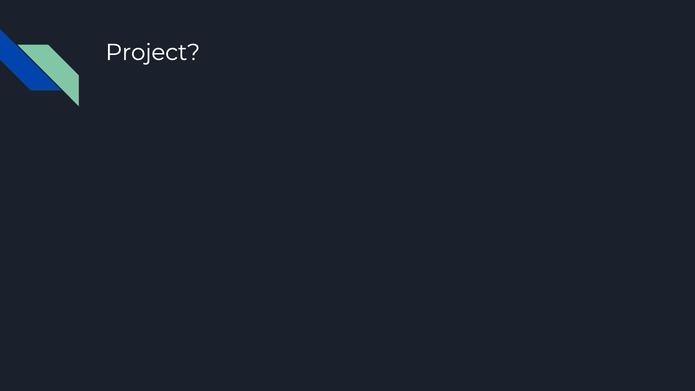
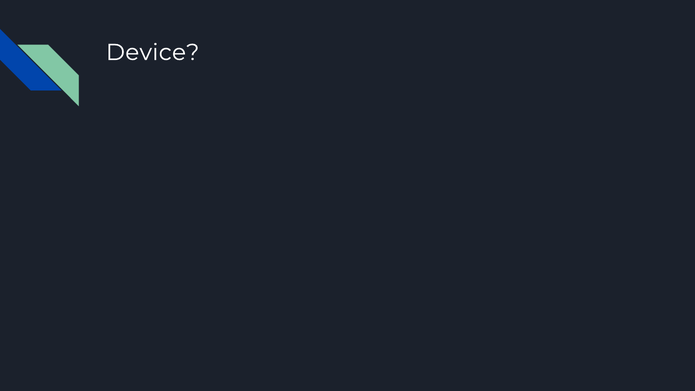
Project: Project -> Device
